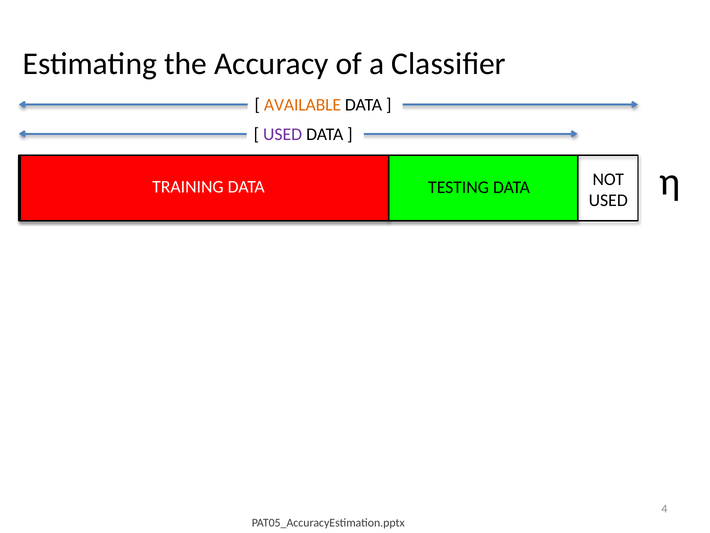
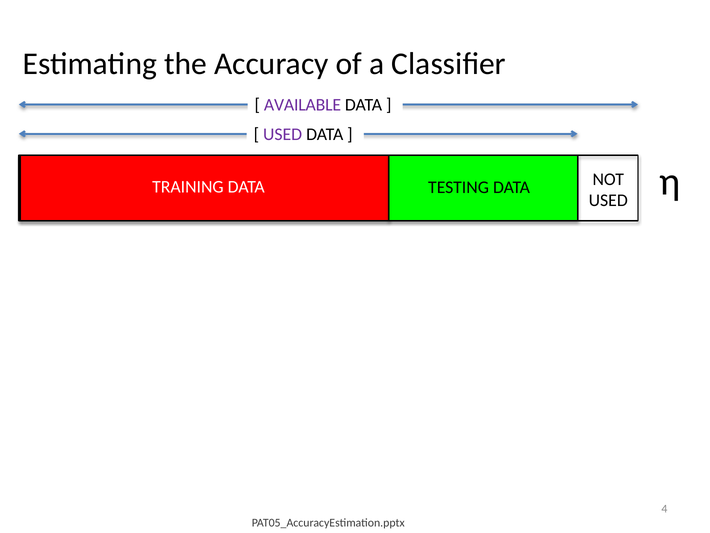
AVAILABLE colour: orange -> purple
